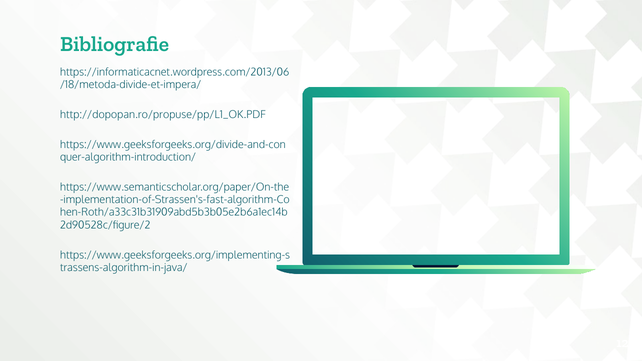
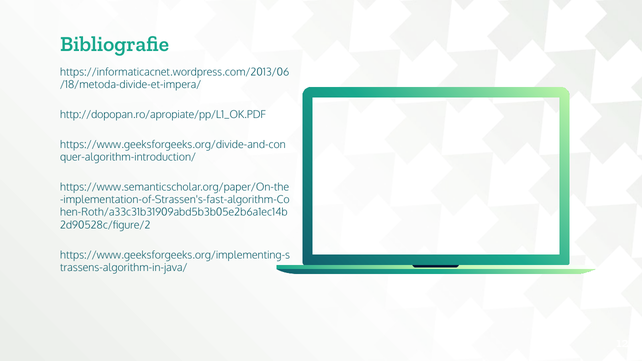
http://dopopan.ro/propuse/pp/L1_OK.PDF: http://dopopan.ro/propuse/pp/L1_OK.PDF -> http://dopopan.ro/apropiate/pp/L1_OK.PDF
